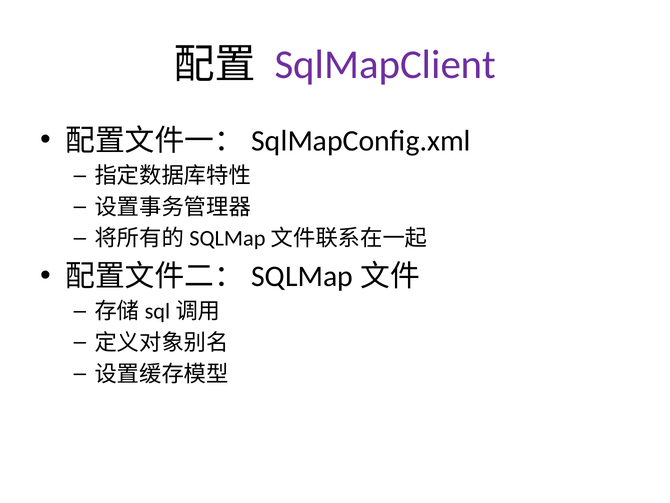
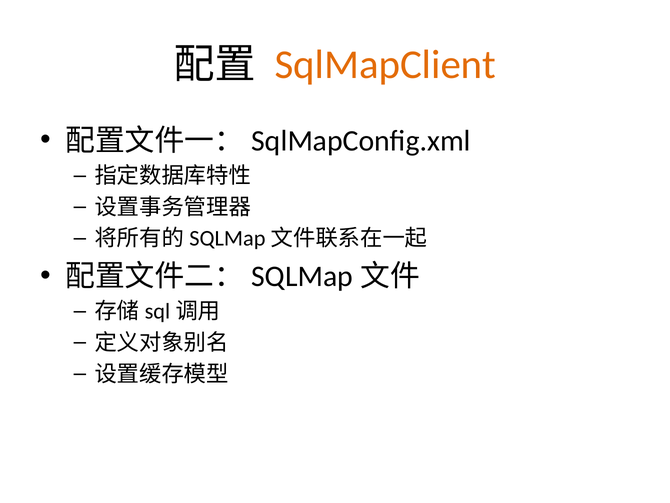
SqlMapClient colour: purple -> orange
